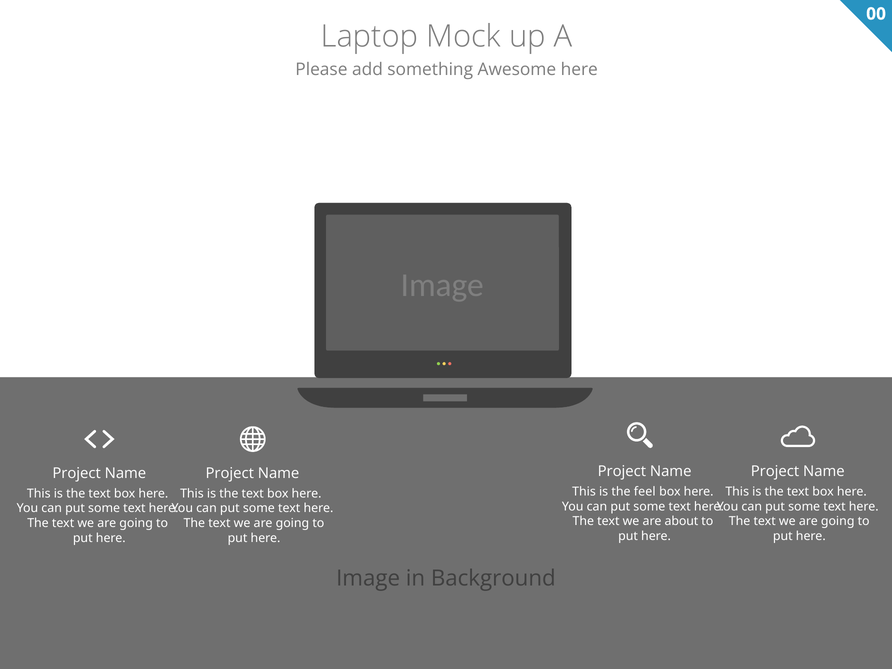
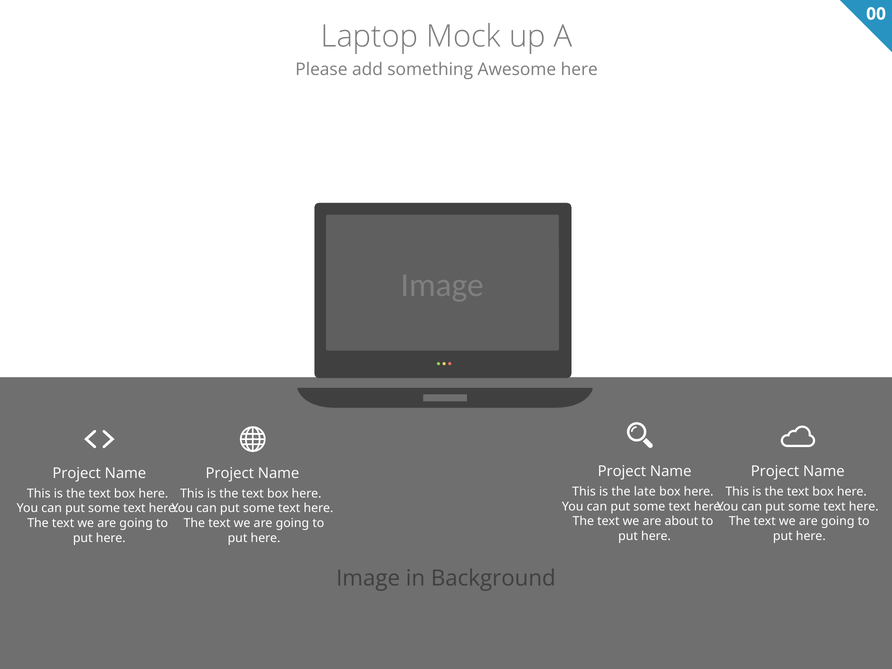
feel: feel -> late
